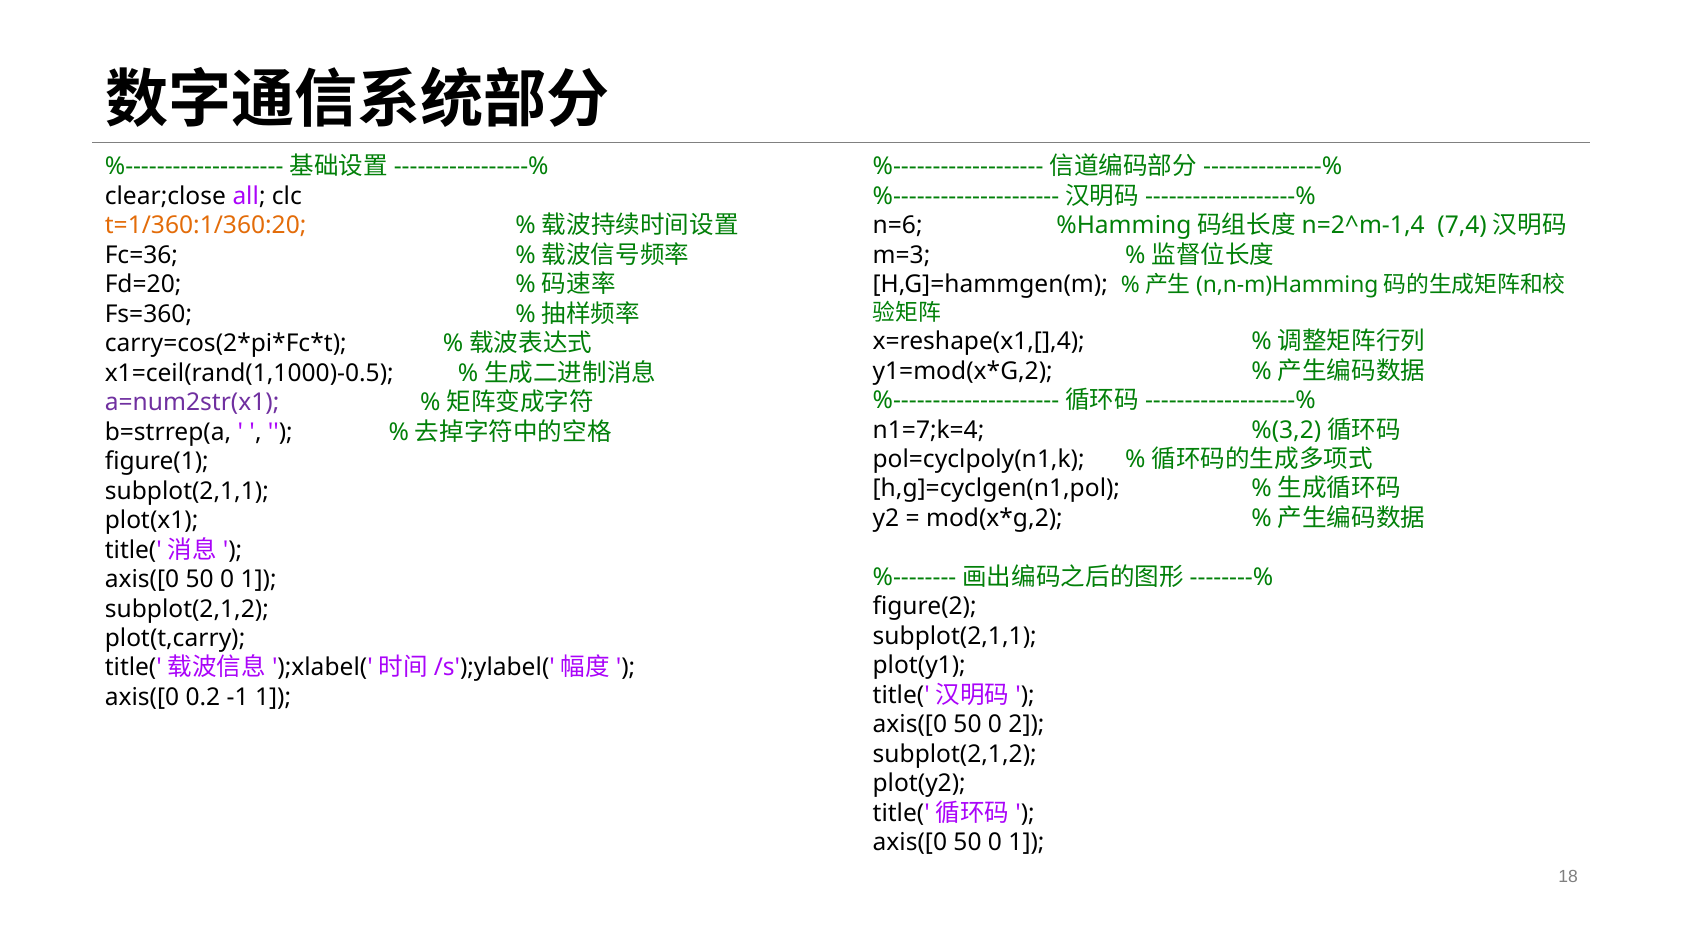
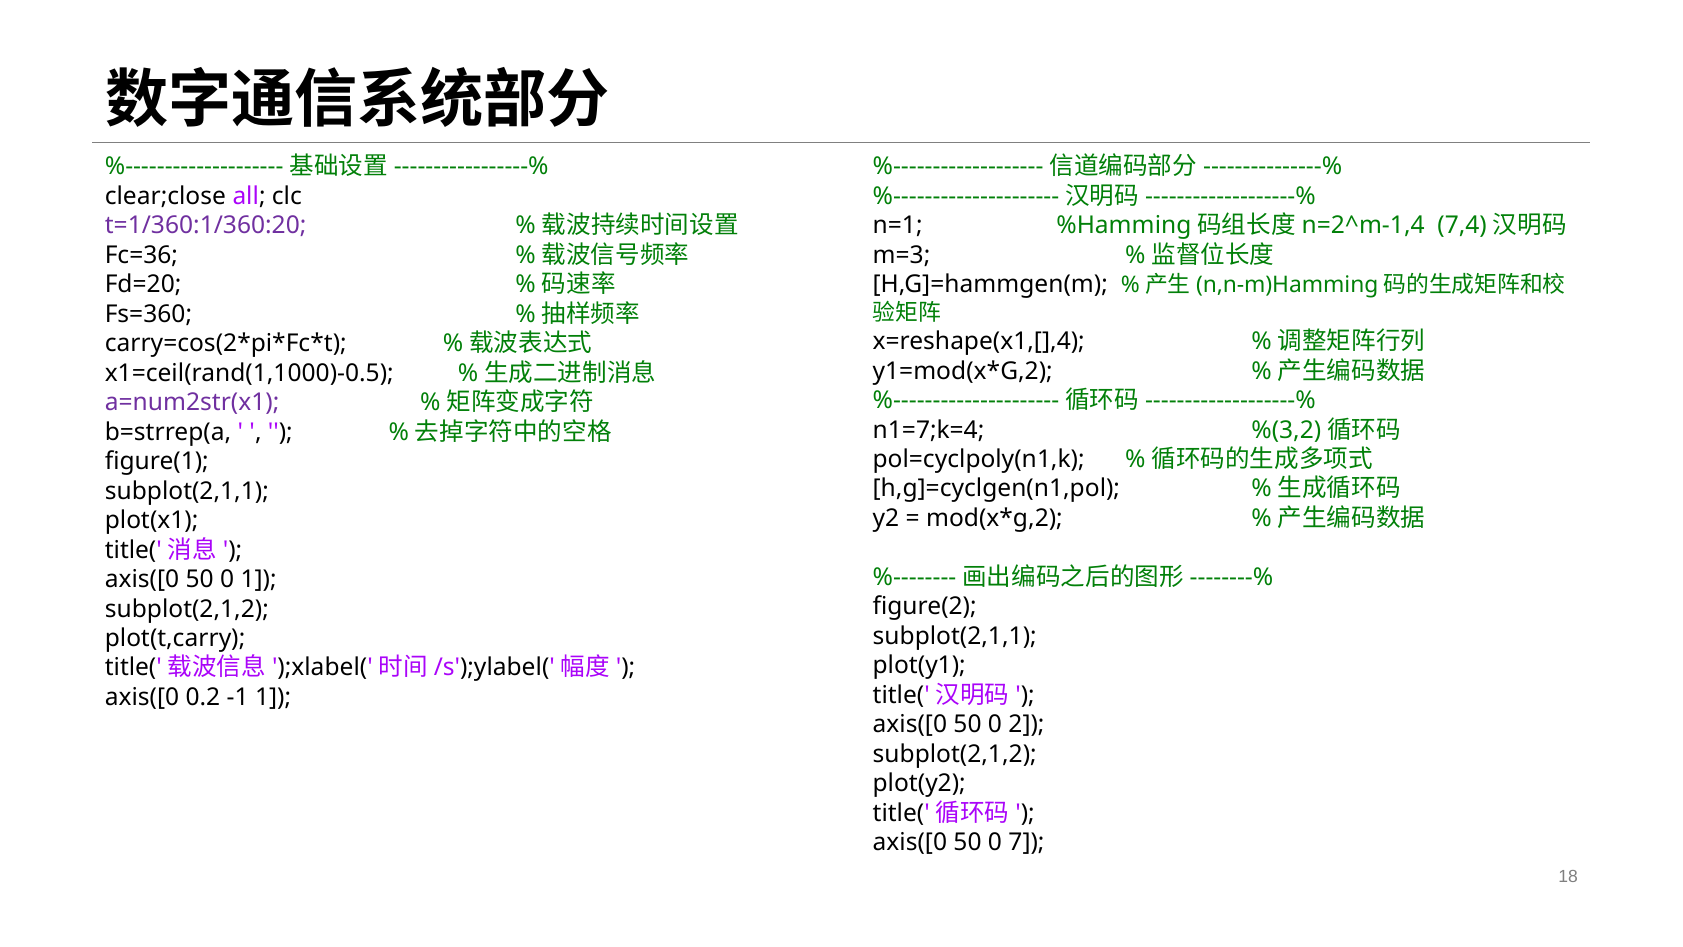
t=1/360:1/360:20 colour: orange -> purple
n=6: n=6 -> n=1
1 at (1026, 842): 1 -> 7
